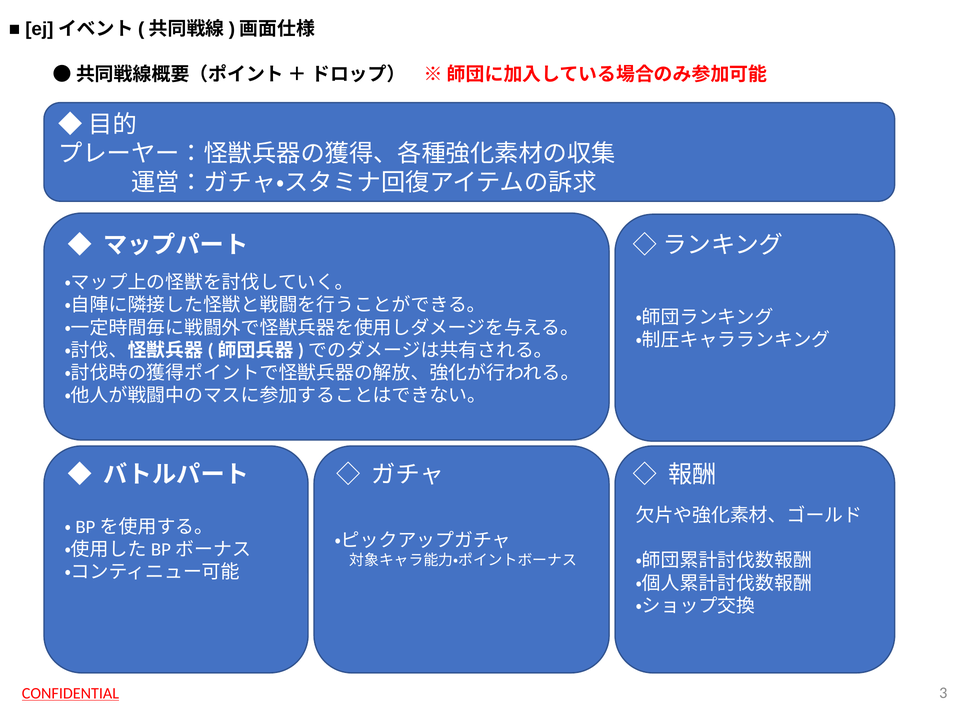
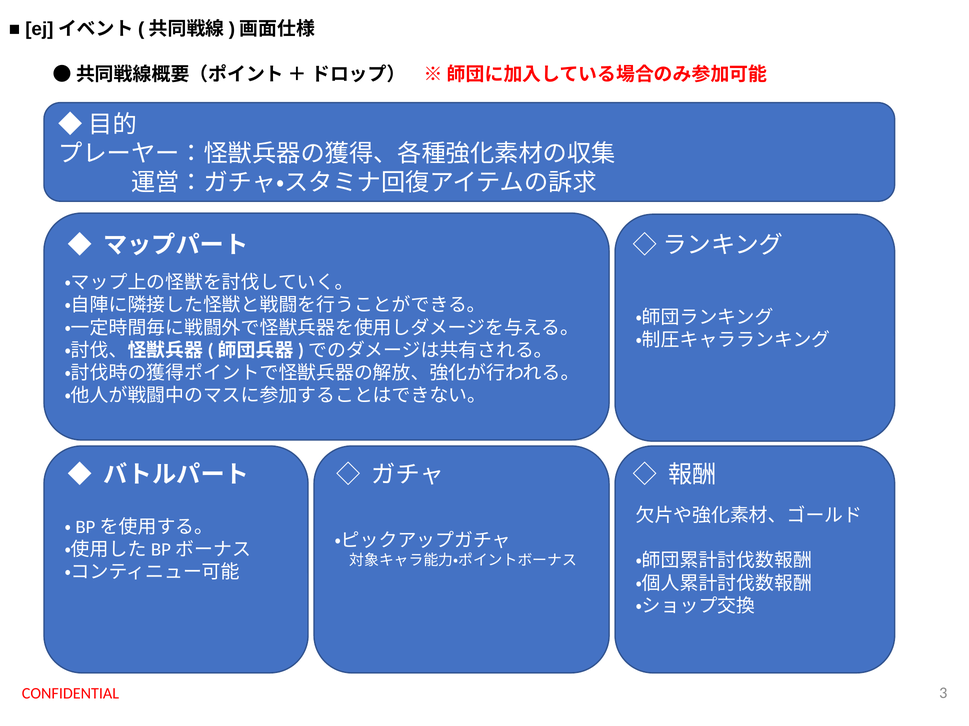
CONFIDENTIAL underline: present -> none
